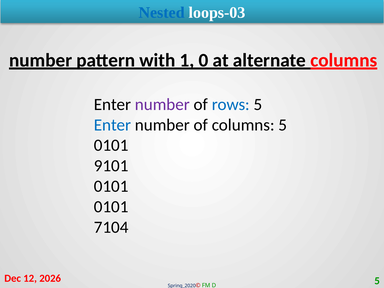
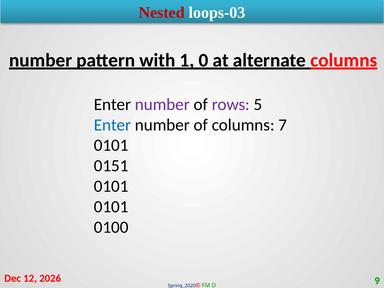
Nested colour: blue -> red
rows colour: blue -> purple
columns 5: 5 -> 7
9101: 9101 -> 0151
7104: 7104 -> 0100
5 at (377, 281): 5 -> 9
